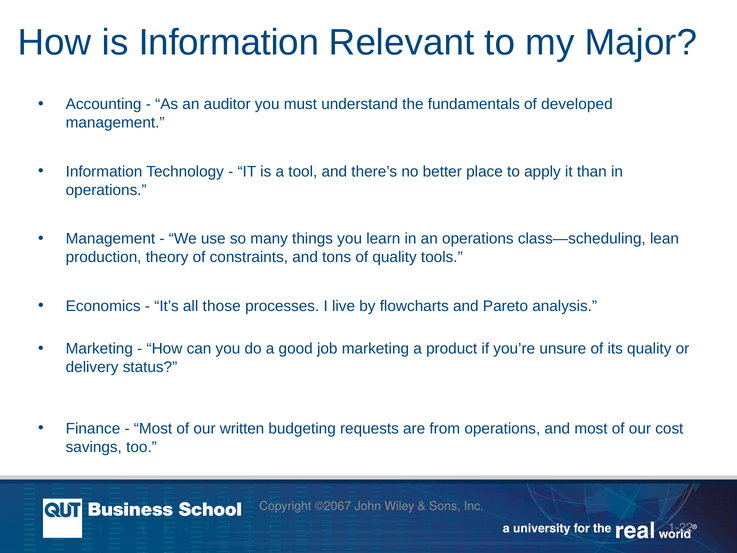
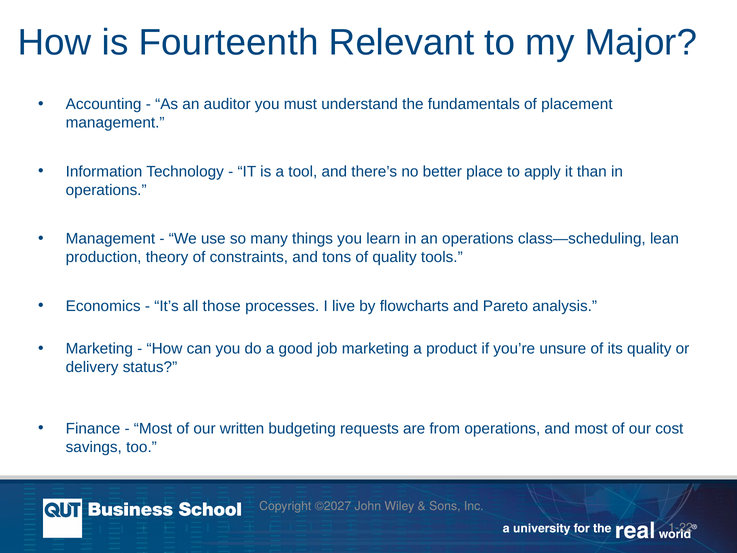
is Information: Information -> Fourteenth
developed: developed -> placement
©2067: ©2067 -> ©2027
